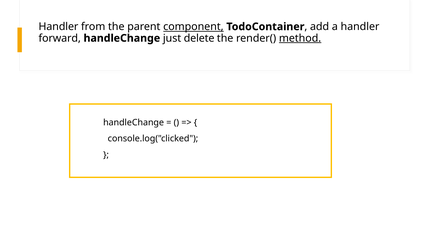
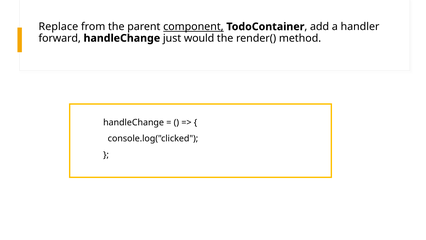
Handler at (58, 27): Handler -> Replace
delete: delete -> would
method underline: present -> none
